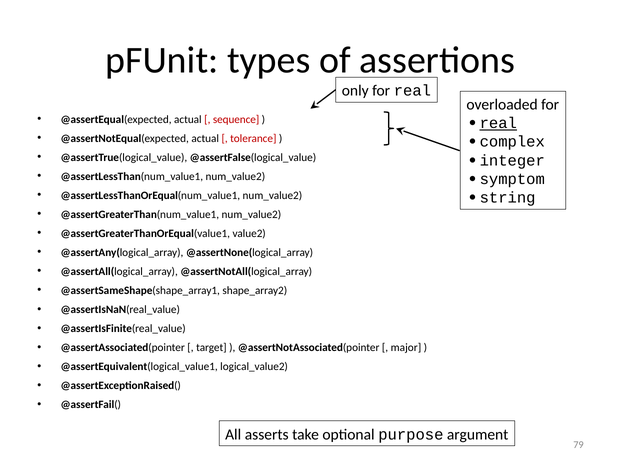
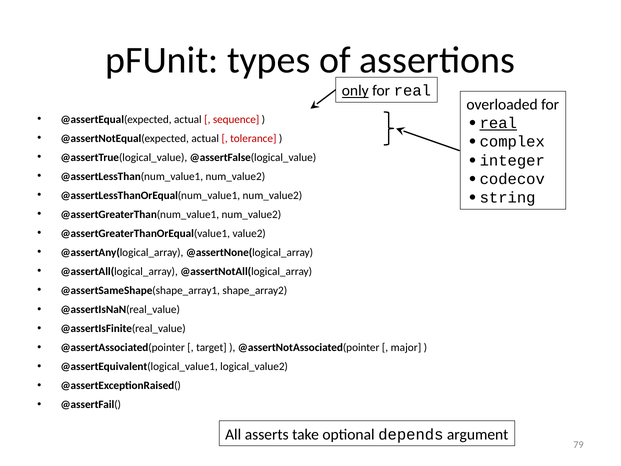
only underline: none -> present
symptom: symptom -> codecov
purpose: purpose -> depends
